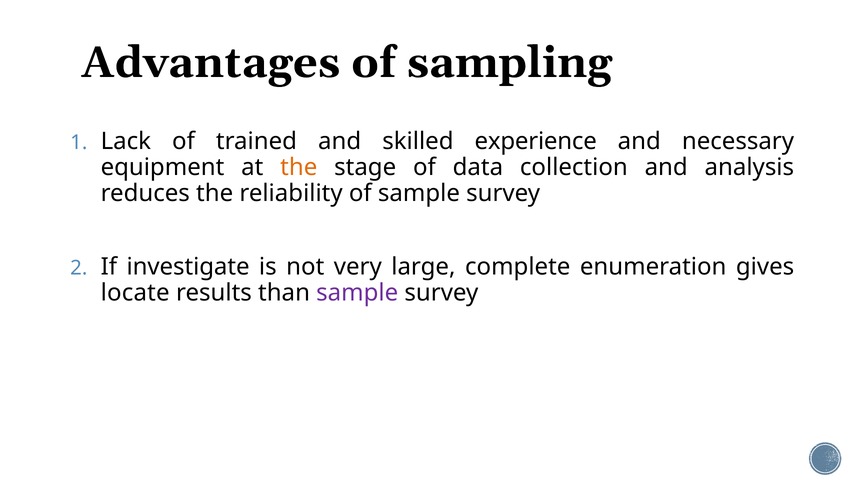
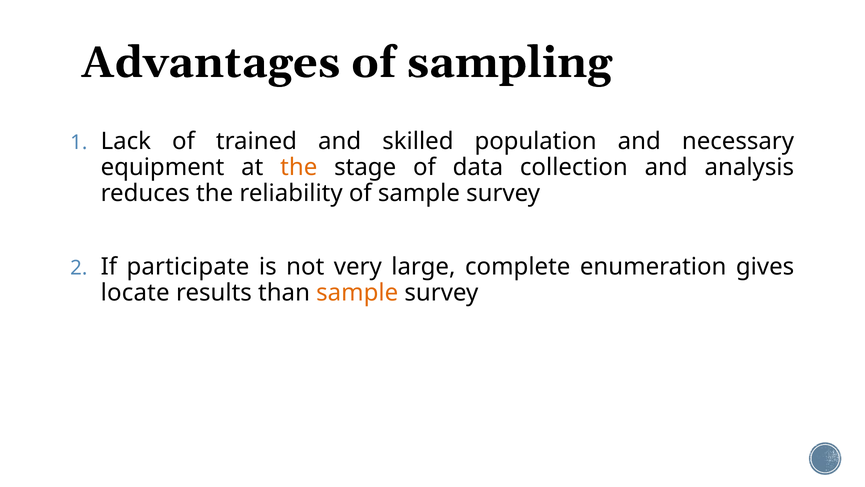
experience: experience -> population
investigate: investigate -> participate
sample at (357, 293) colour: purple -> orange
